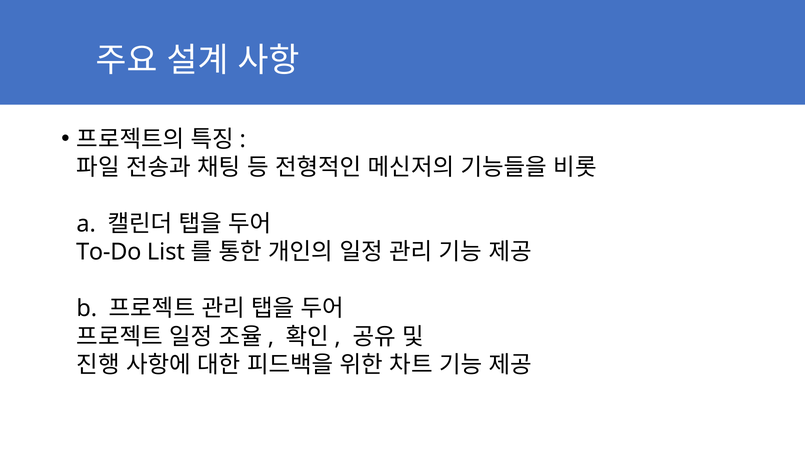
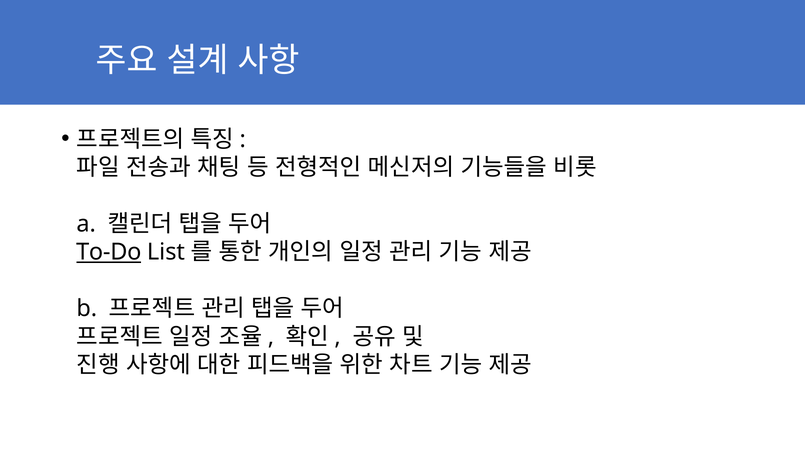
To-Do underline: none -> present
